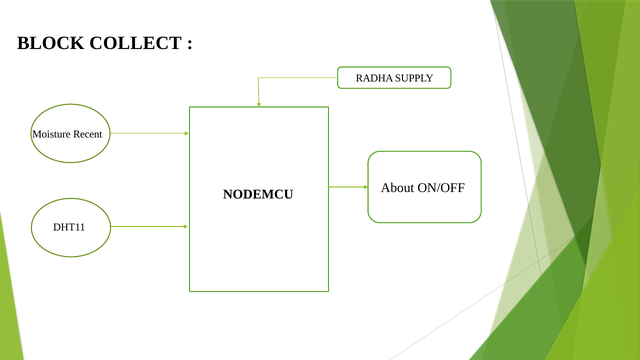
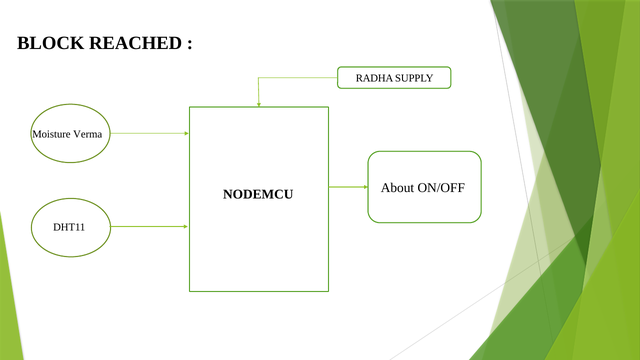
COLLECT: COLLECT -> REACHED
Recent: Recent -> Verma
